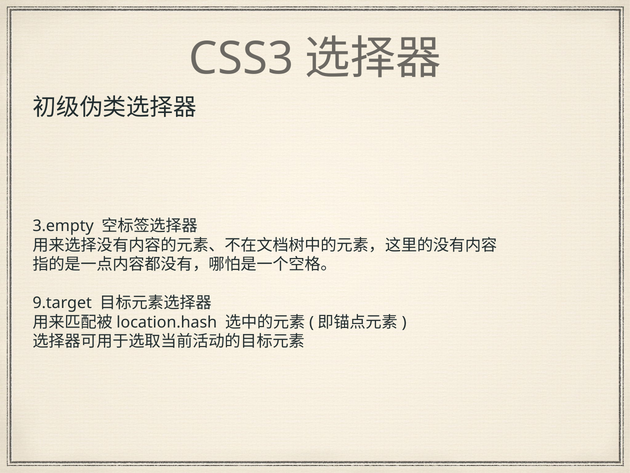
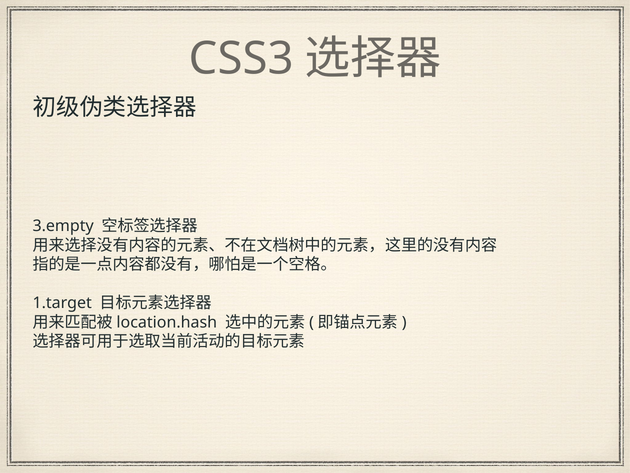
9.target: 9.target -> 1.target
